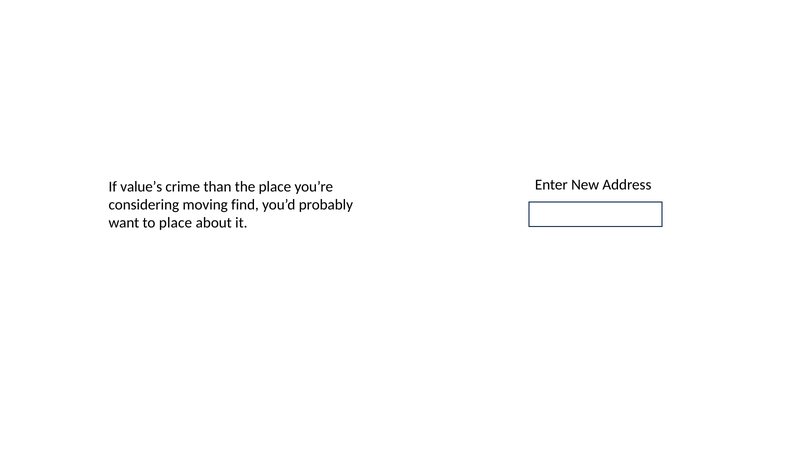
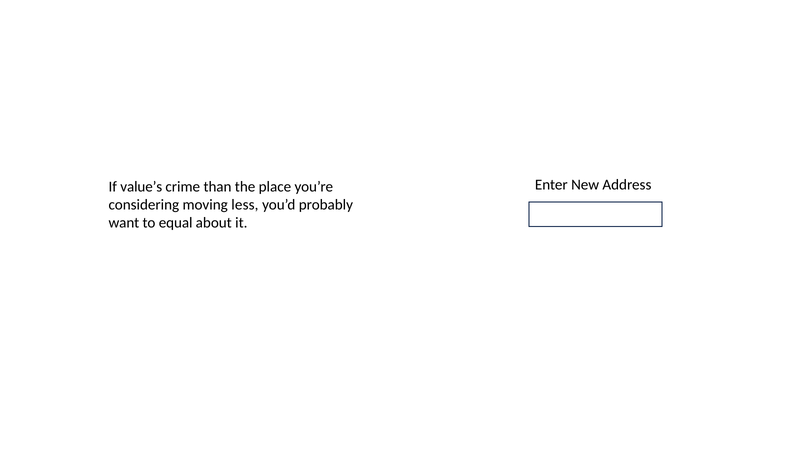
find: find -> less
to place: place -> equal
